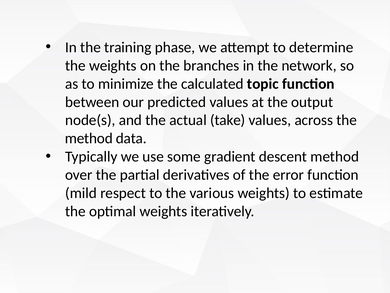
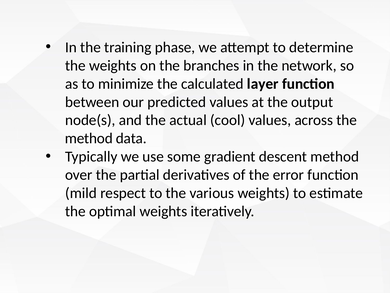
topic: topic -> layer
take: take -> cool
